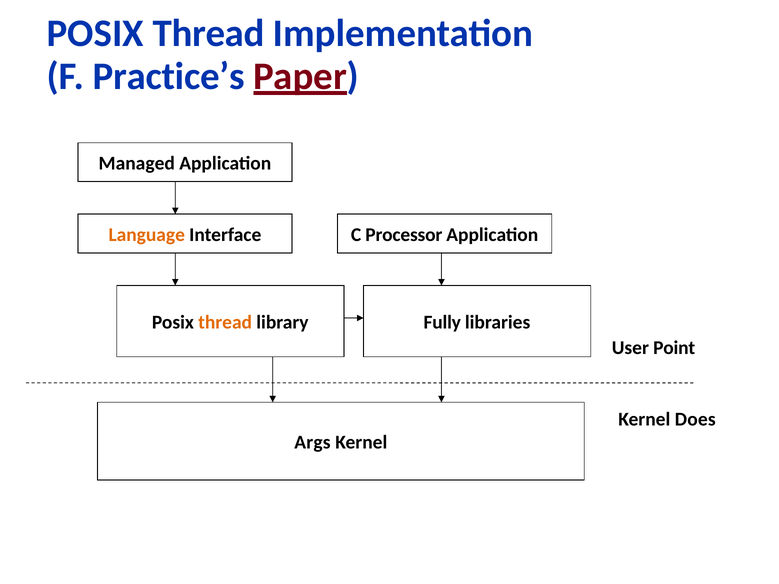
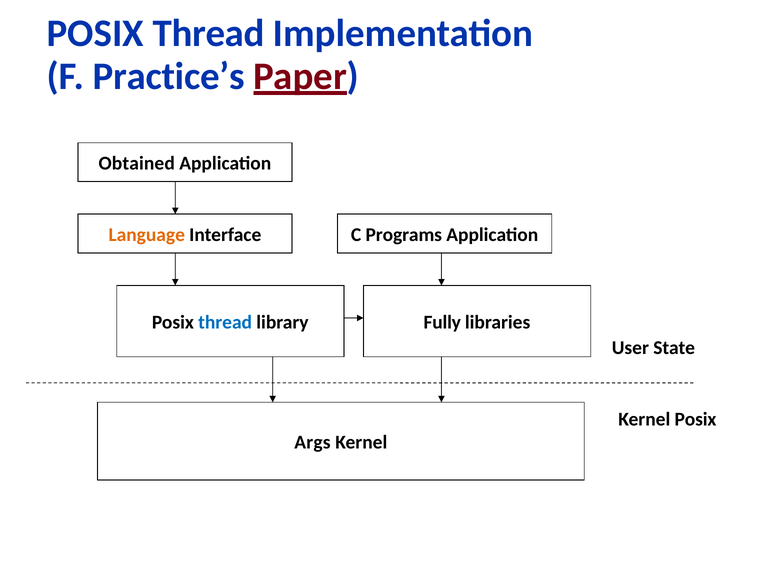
Managed: Managed -> Obtained
Processor: Processor -> Programs
thread at (225, 323) colour: orange -> blue
Point: Point -> State
Kernel Does: Does -> Posix
